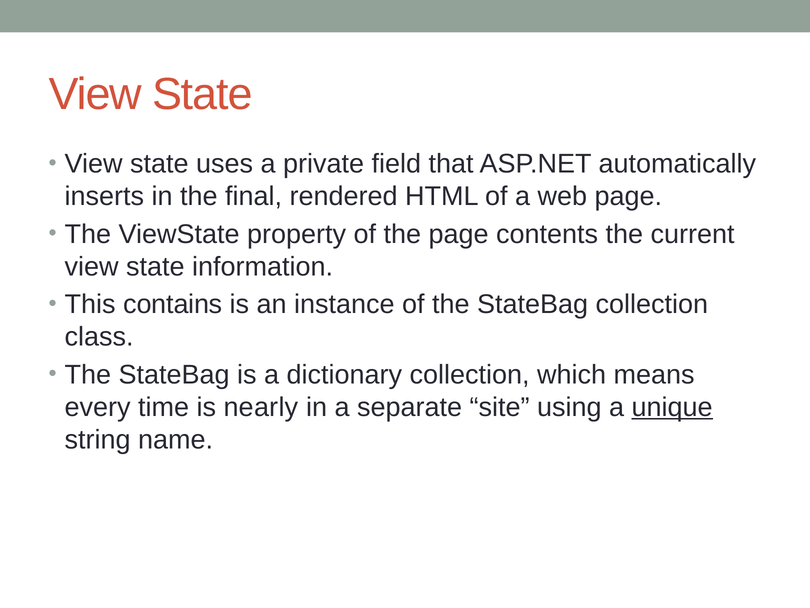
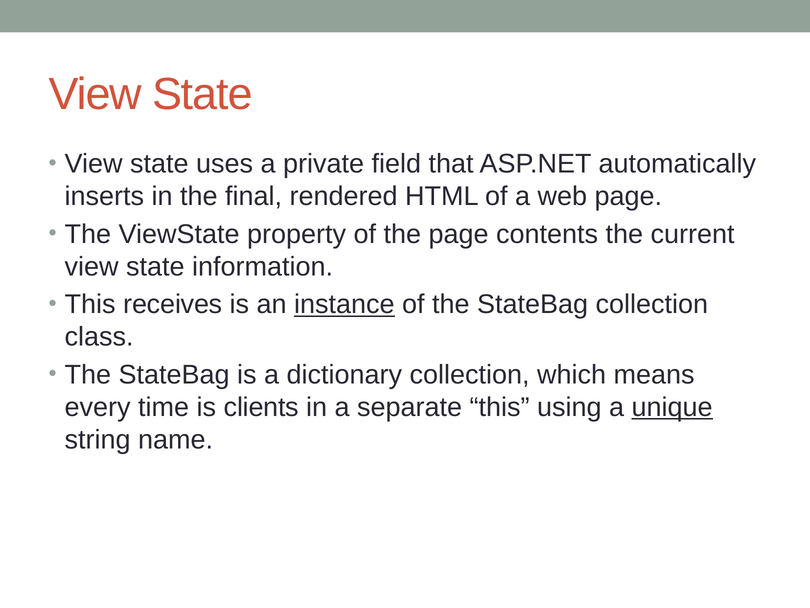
contains: contains -> receives
instance underline: none -> present
nearly: nearly -> clients
separate site: site -> this
